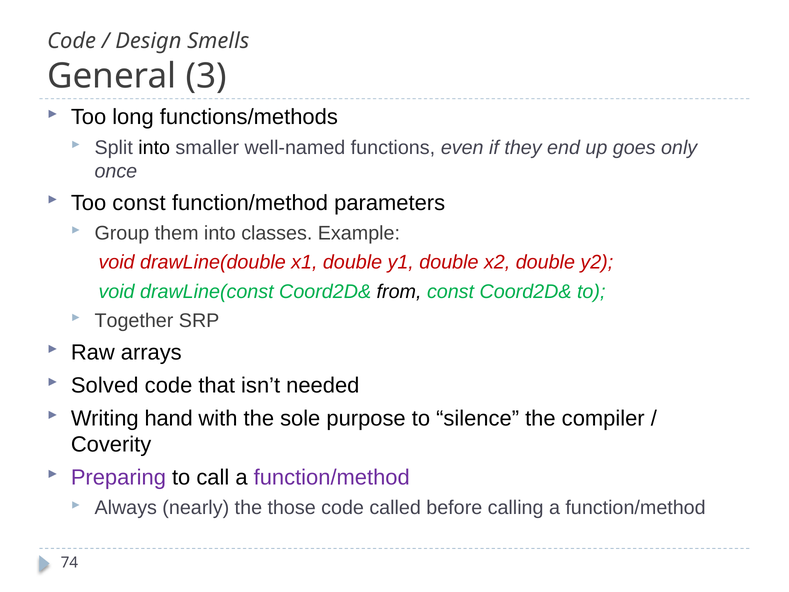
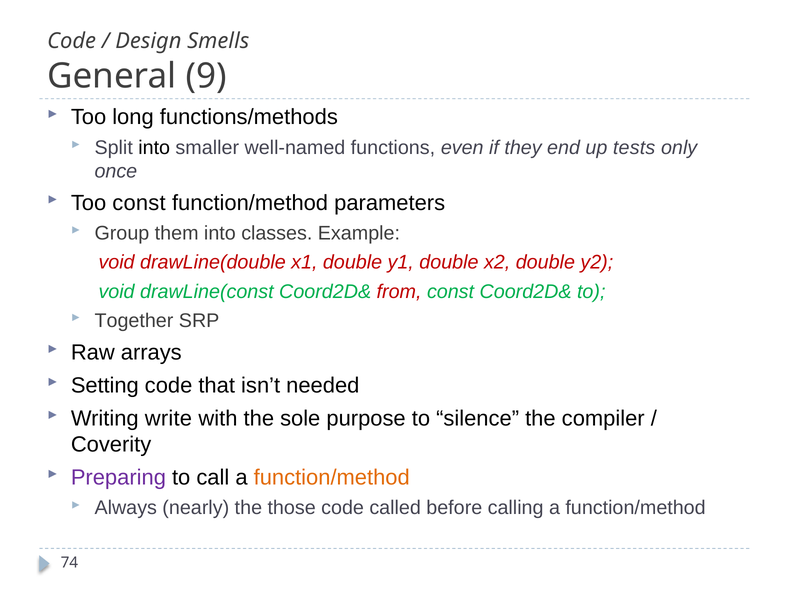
3: 3 -> 9
goes: goes -> tests
from colour: black -> red
Solved: Solved -> Setting
hand: hand -> write
function/method at (332, 477) colour: purple -> orange
